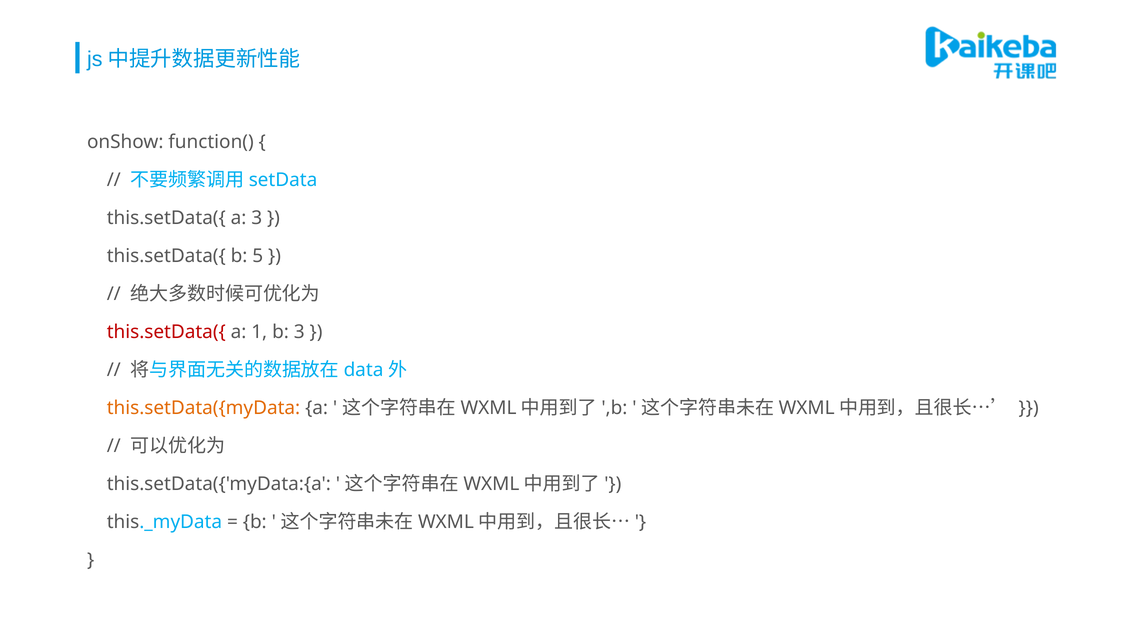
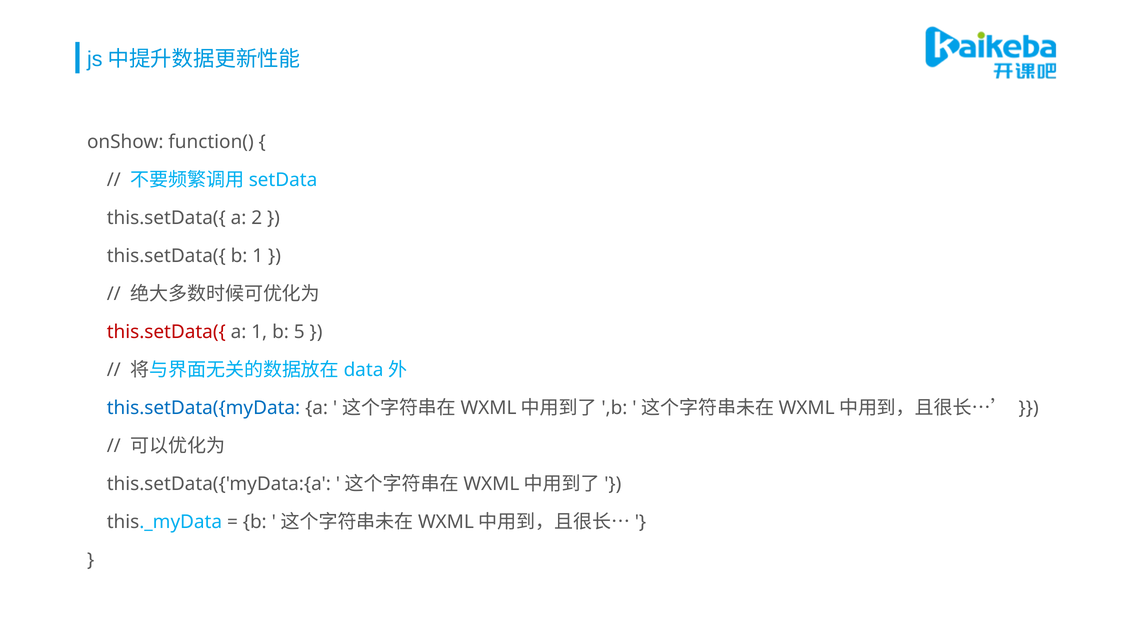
a 3: 3 -> 2
b 5: 5 -> 1
b 3: 3 -> 5
this.setData({myData colour: orange -> blue
